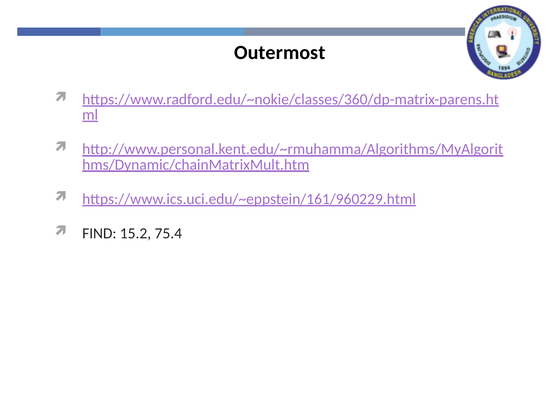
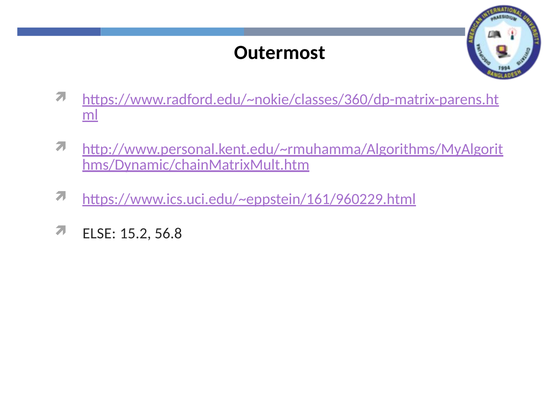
FIND: FIND -> ELSE
75.4: 75.4 -> 56.8
